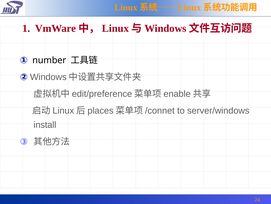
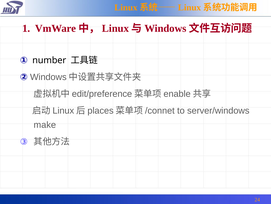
install: install -> make
